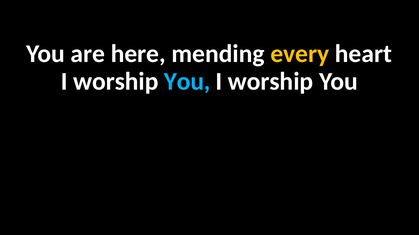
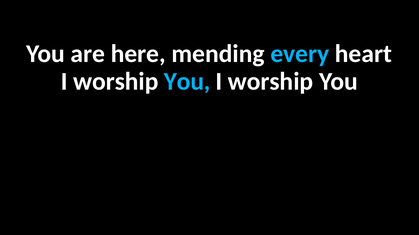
every colour: yellow -> light blue
